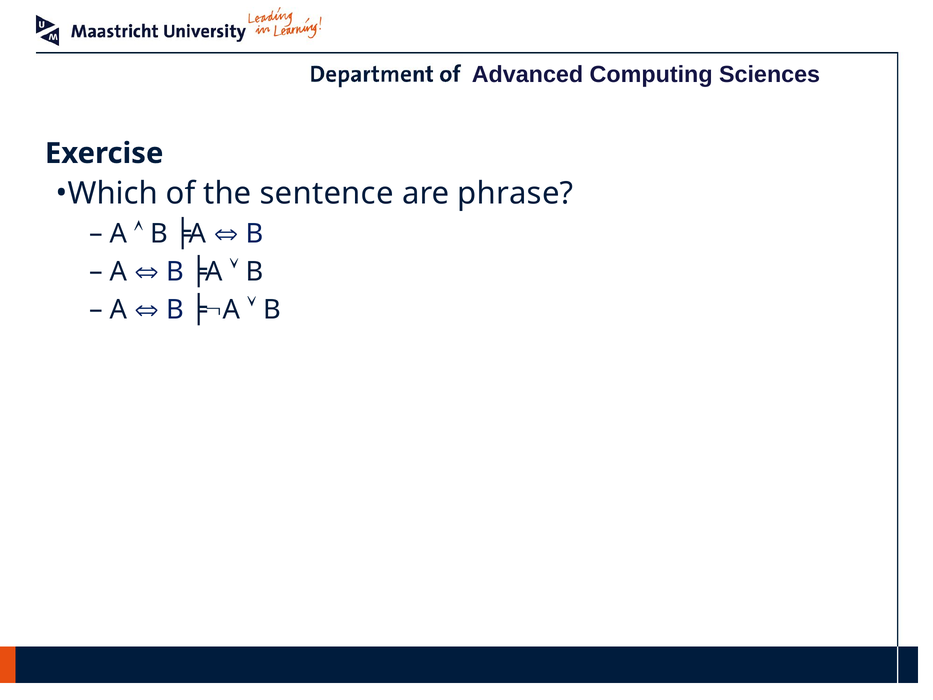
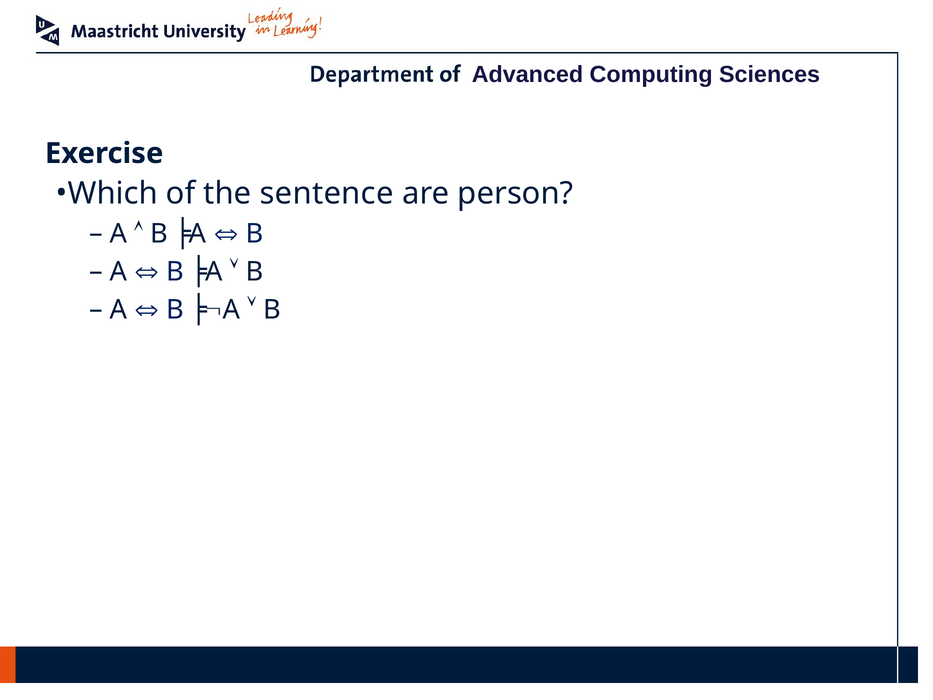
phrase: phrase -> person
